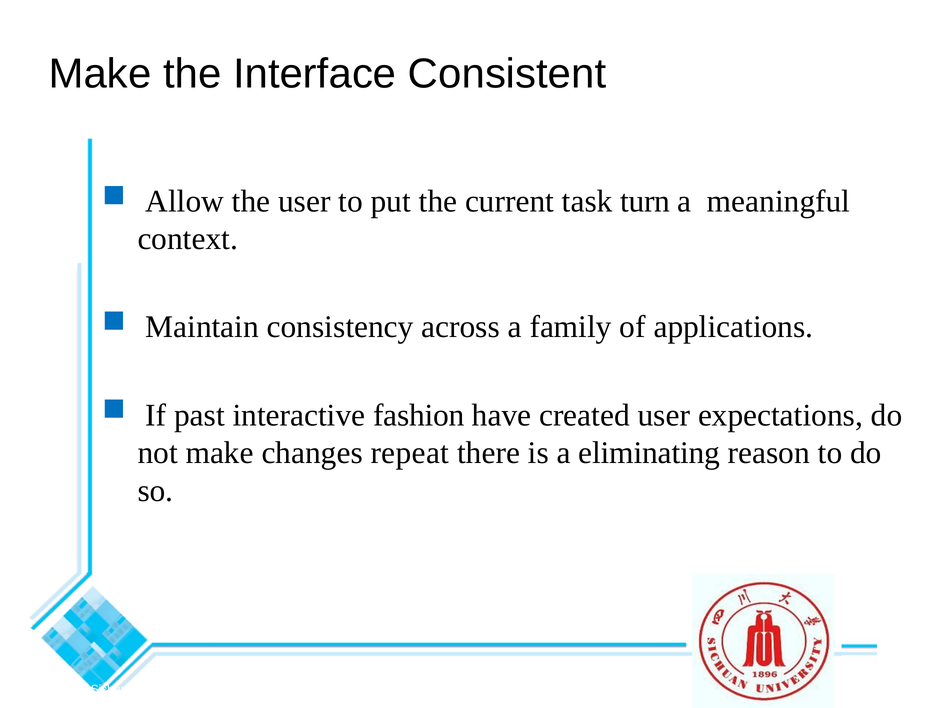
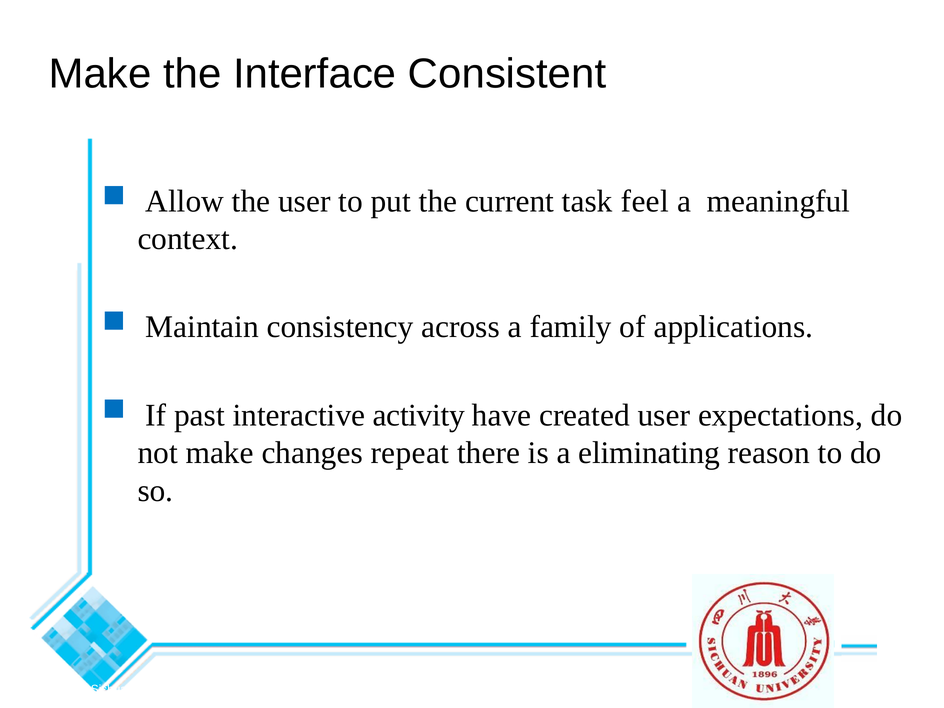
turn: turn -> feel
fashion: fashion -> activity
